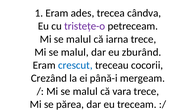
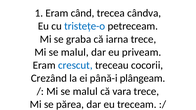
ades: ades -> când
tristețe-o colour: purple -> blue
malul at (79, 39): malul -> graba
zburând: zburând -> priveam
mergeam: mergeam -> plângeam
